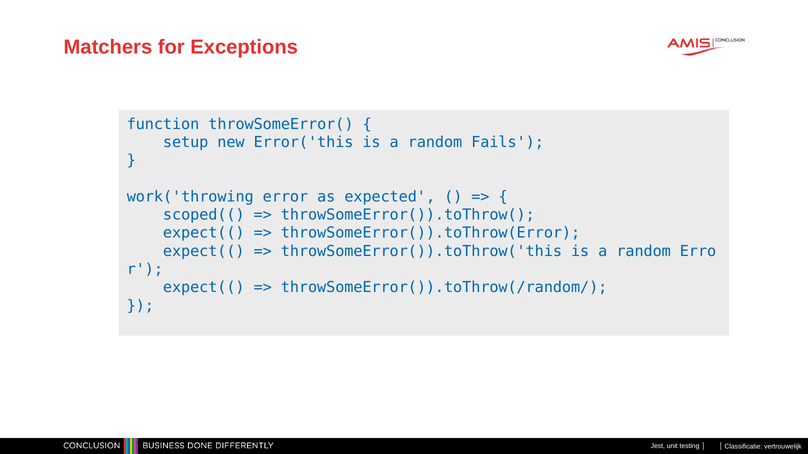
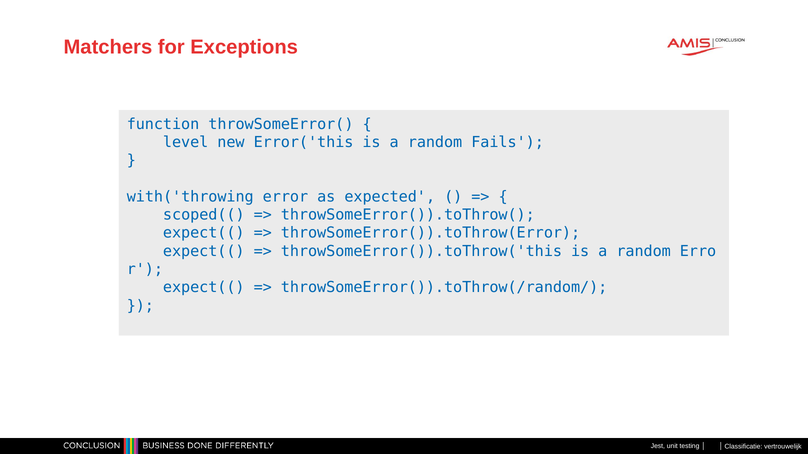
setup: setup -> level
work('throwing: work('throwing -> with('throwing
